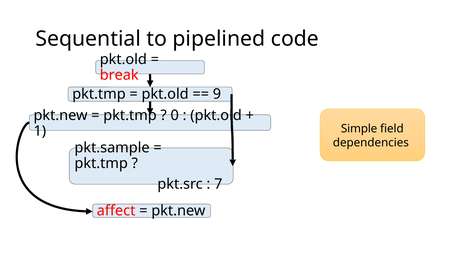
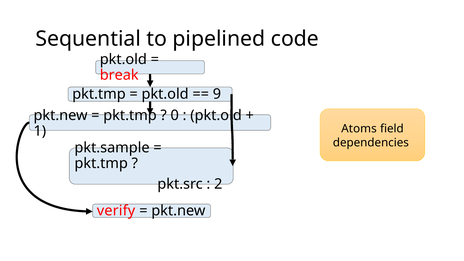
Simple: Simple -> Atoms
7: 7 -> 2
affect: affect -> verify
